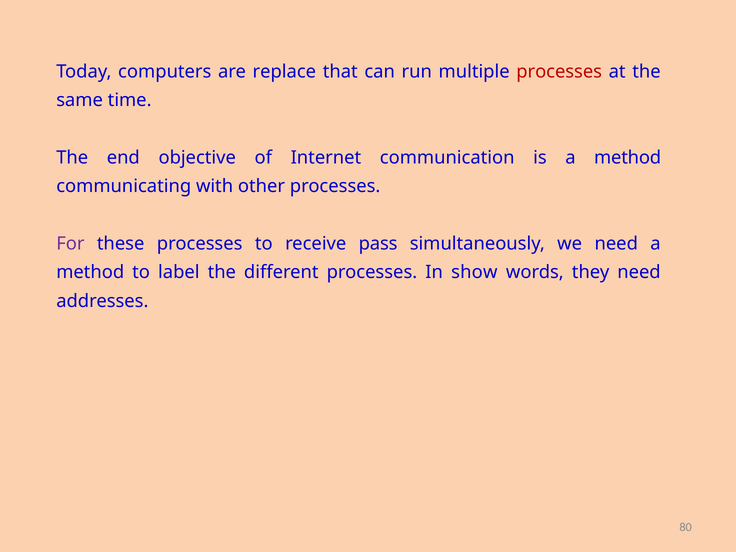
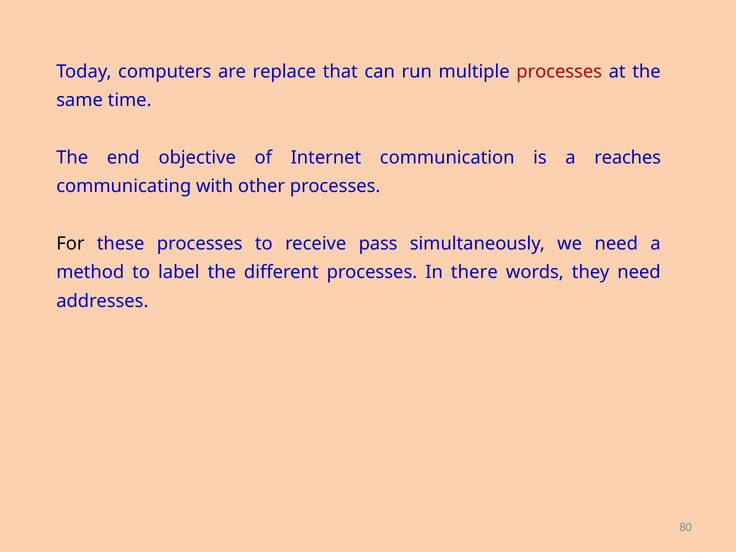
is a method: method -> reaches
For colour: purple -> black
show: show -> there
